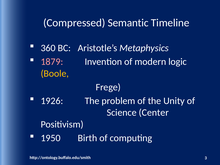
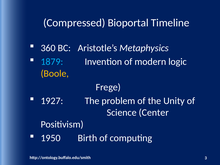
Semantic: Semantic -> Bioportal
1879 colour: pink -> light blue
1926: 1926 -> 1927
